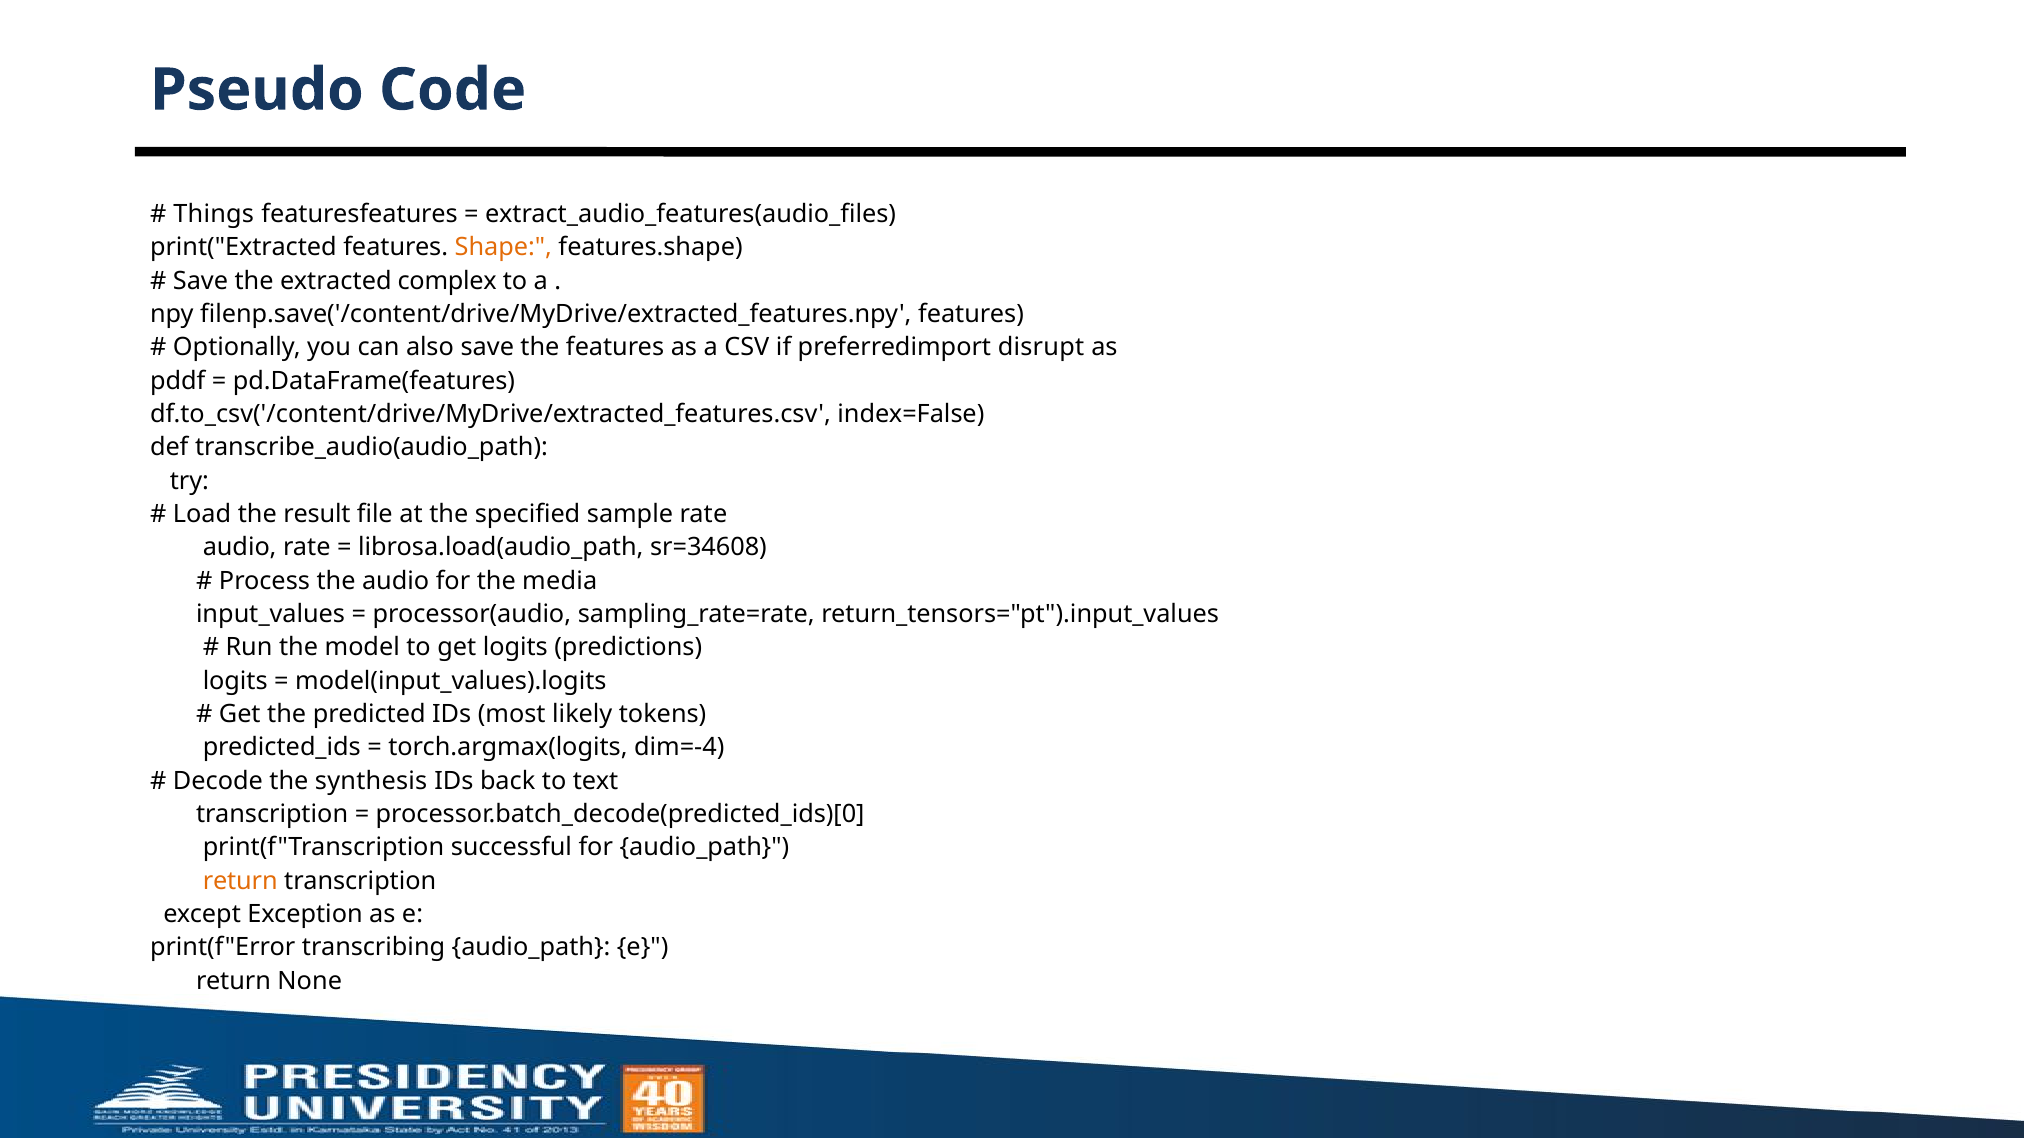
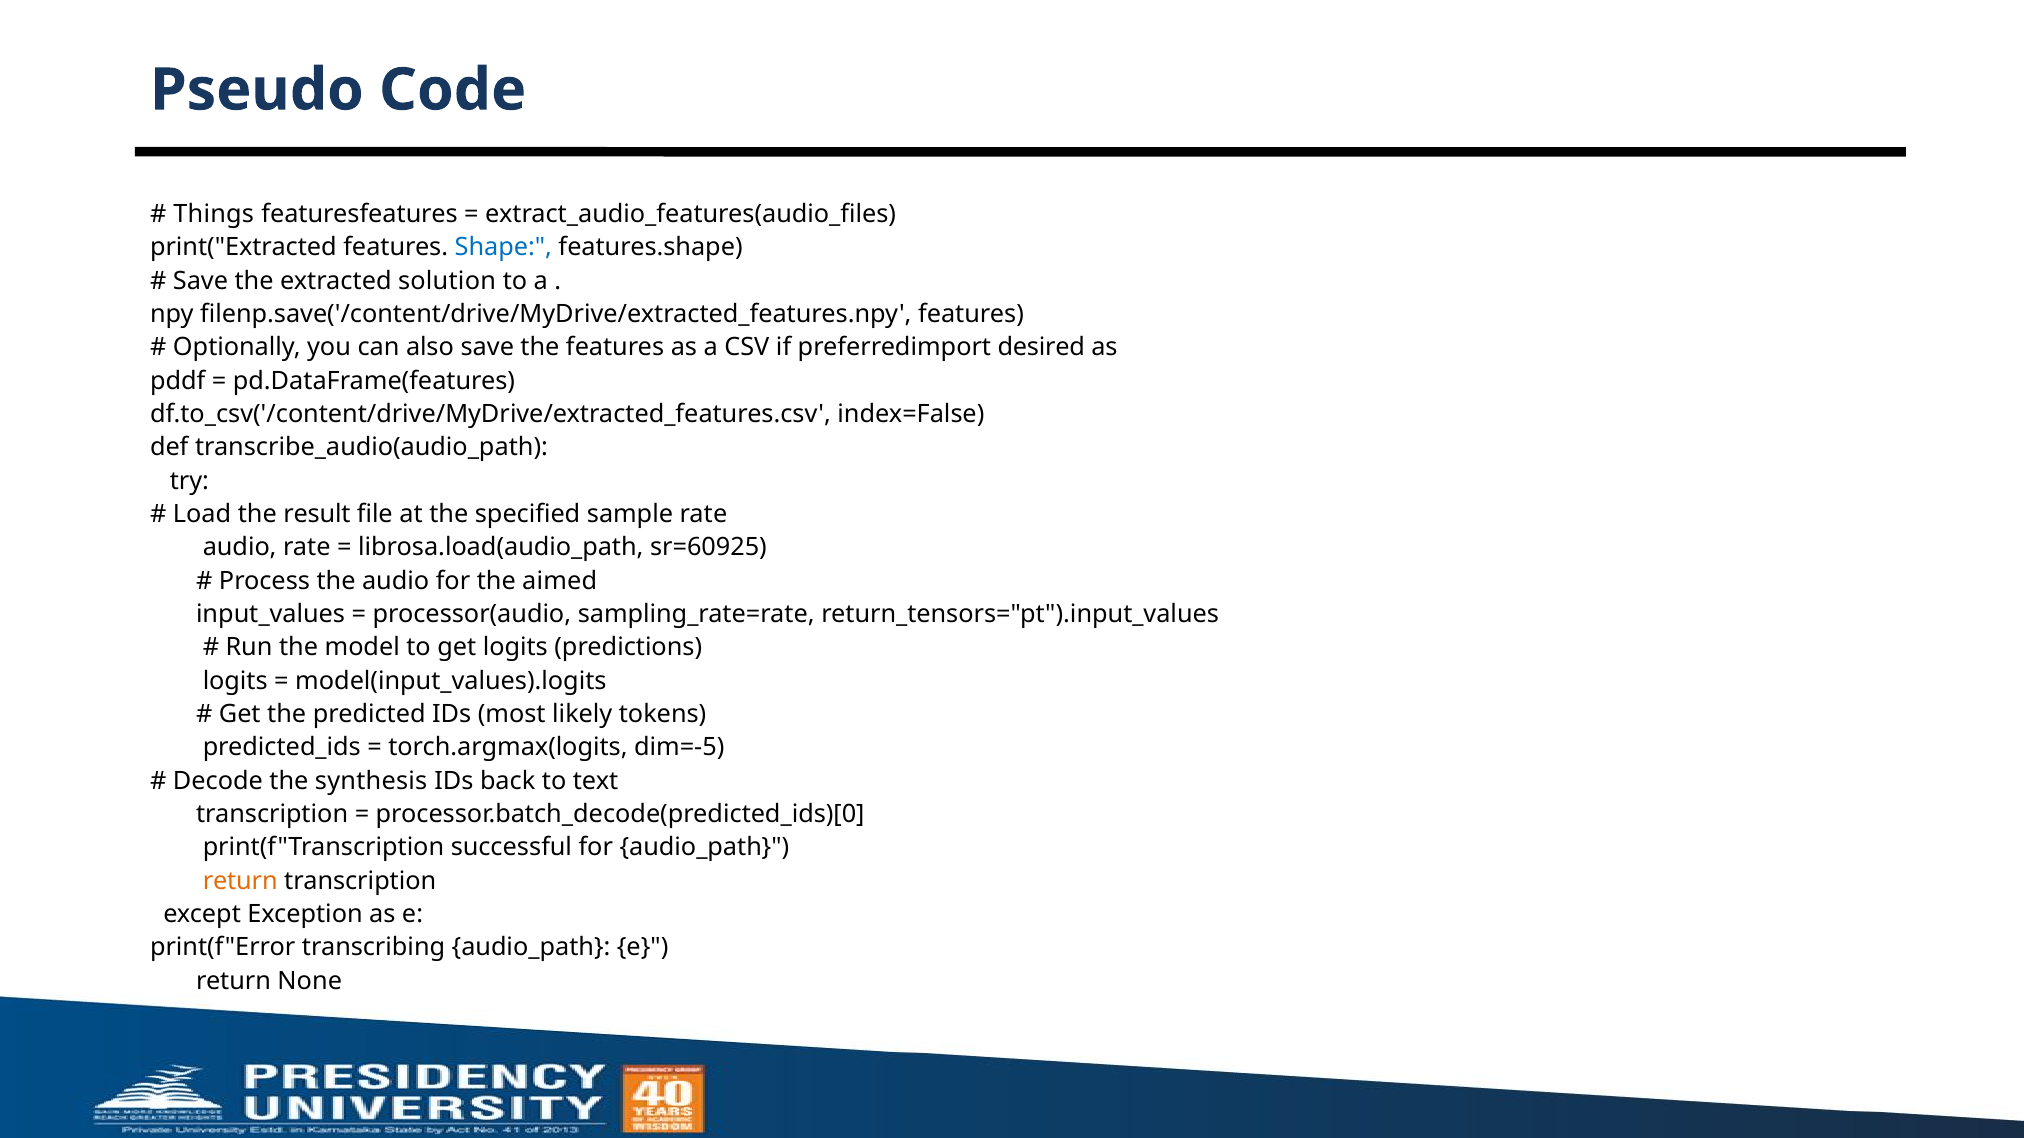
Shape colour: orange -> blue
complex: complex -> solution
disrupt: disrupt -> desired
sr=34608: sr=34608 -> sr=60925
media: media -> aimed
dim=-4: dim=-4 -> dim=-5
